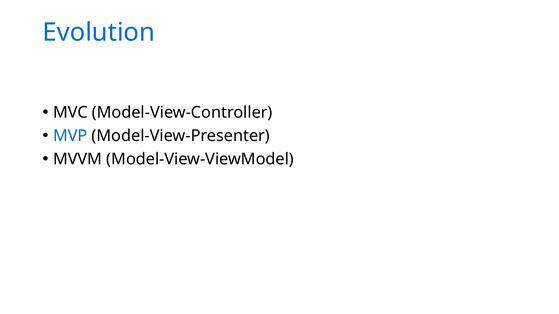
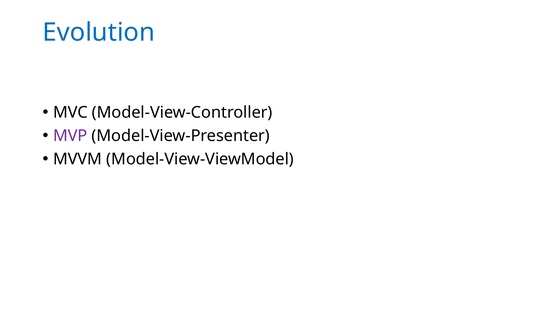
MVP colour: blue -> purple
